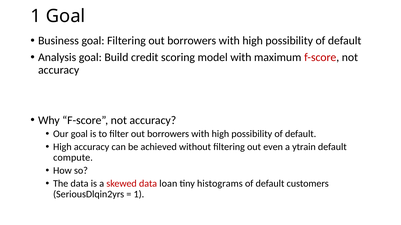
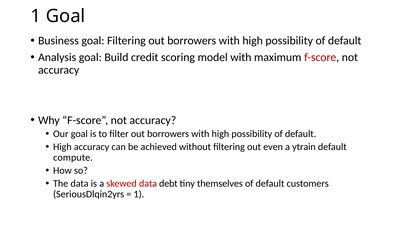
loan: loan -> debt
histograms: histograms -> themselves
